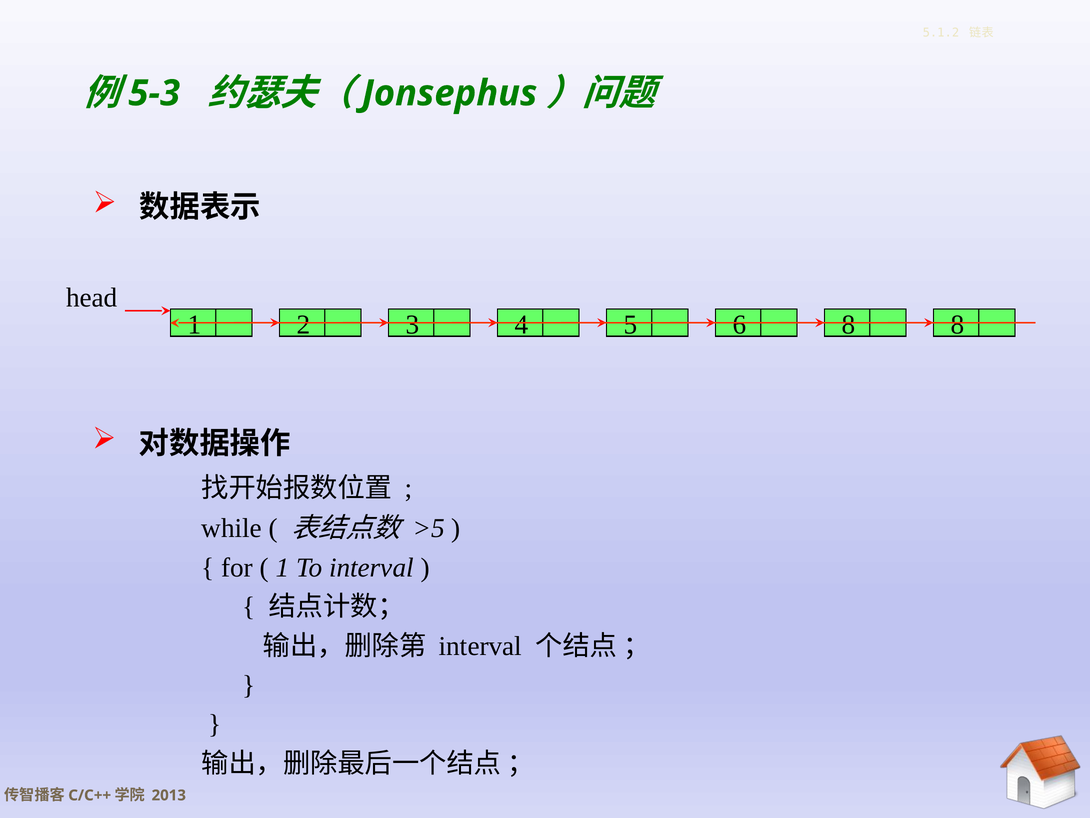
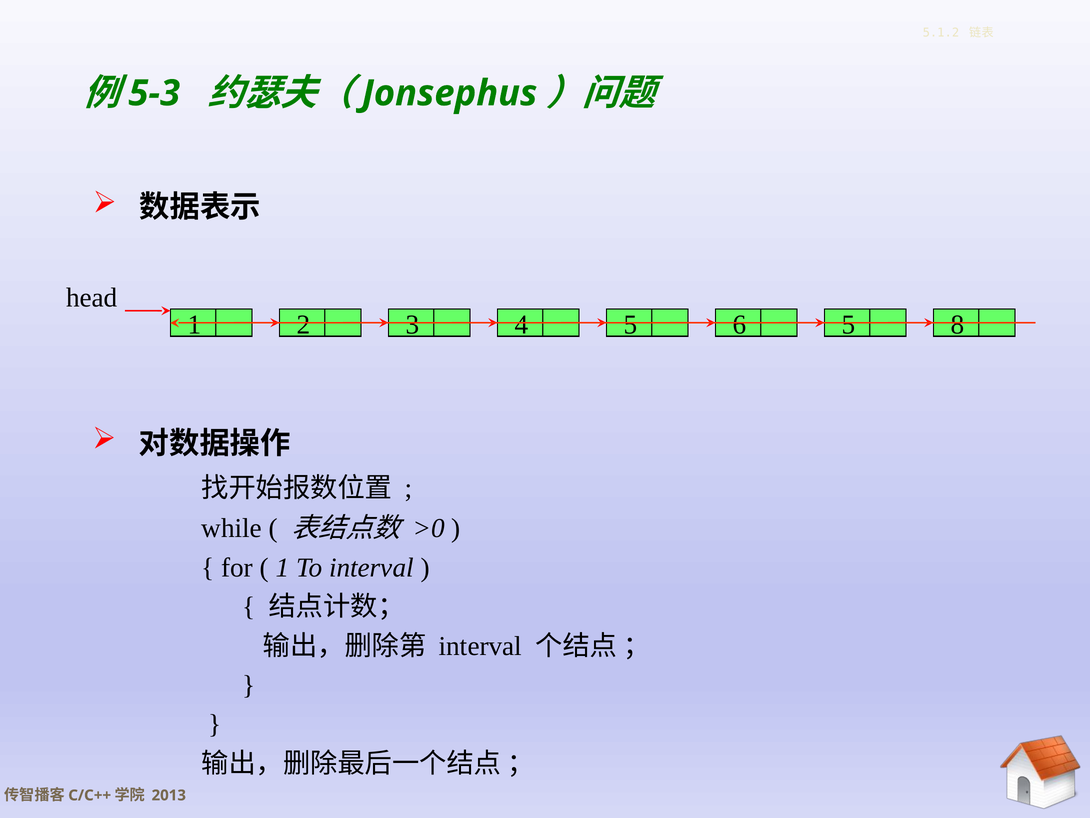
6 8: 8 -> 5
>5: >5 -> >0
